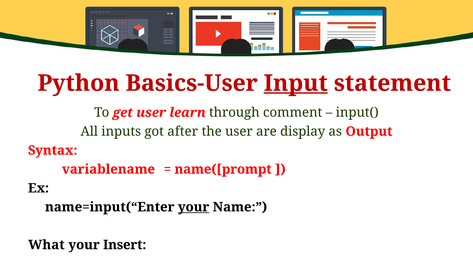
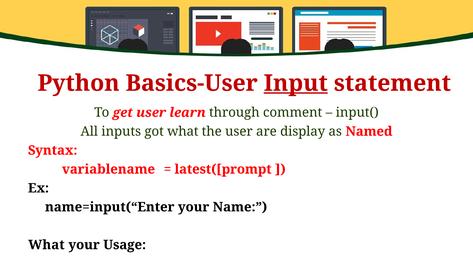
got after: after -> what
Output: Output -> Named
name([prompt: name([prompt -> latest([prompt
your at (194, 207) underline: present -> none
Insert: Insert -> Usage
